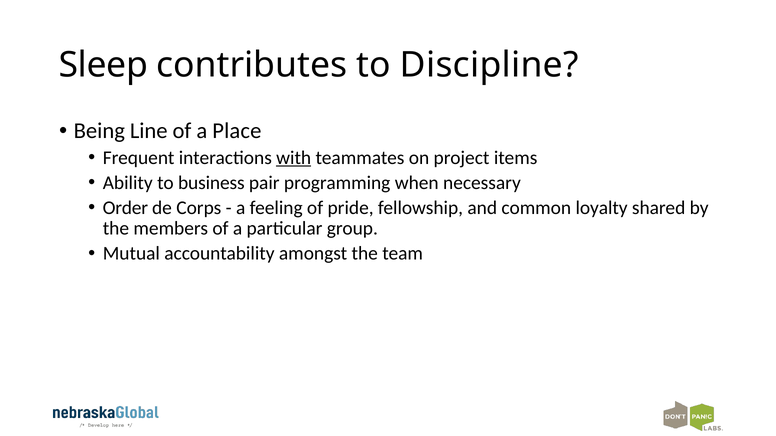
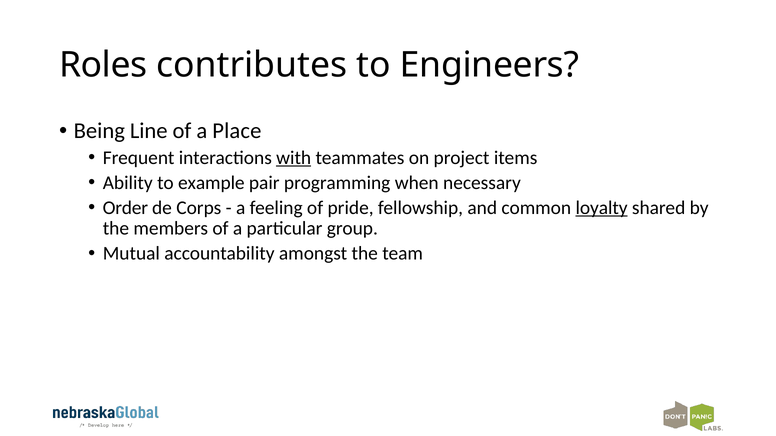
Sleep: Sleep -> Roles
Discipline: Discipline -> Engineers
business: business -> example
loyalty underline: none -> present
